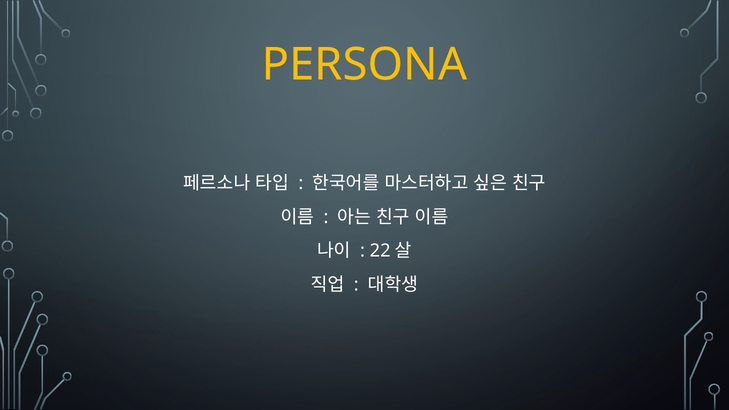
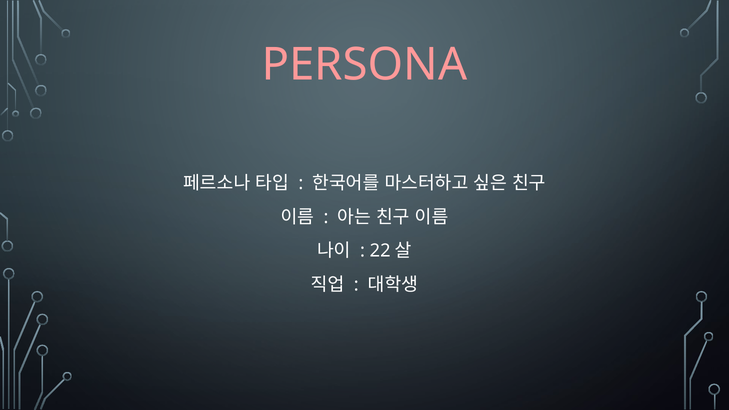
PERSONA colour: yellow -> pink
